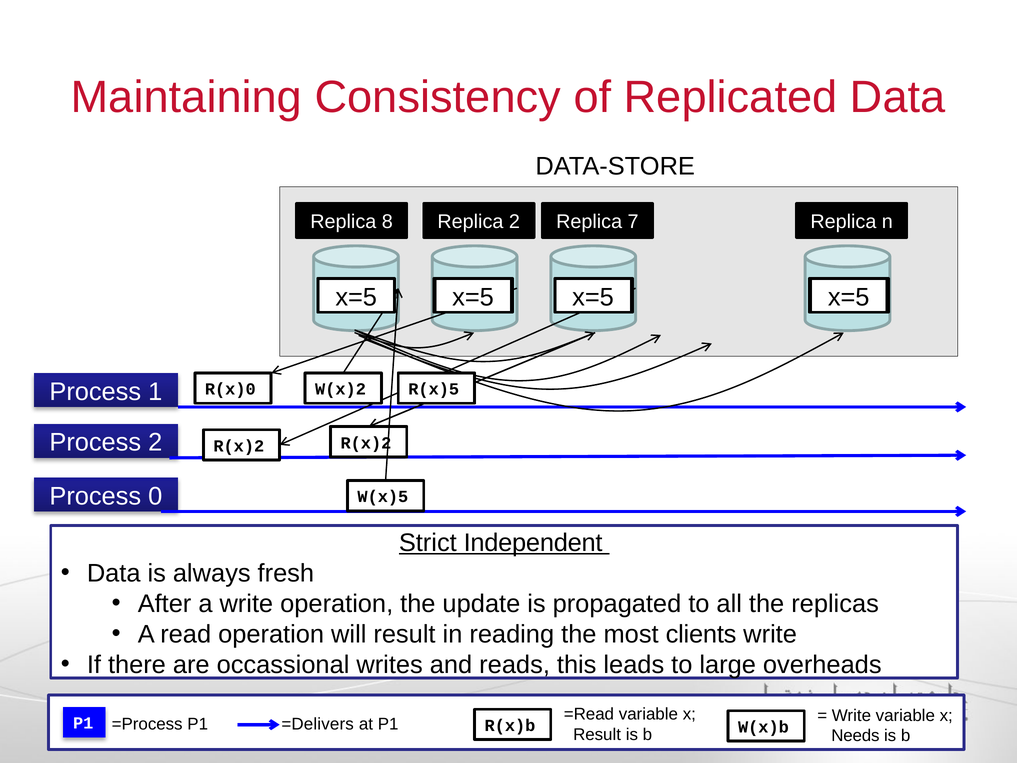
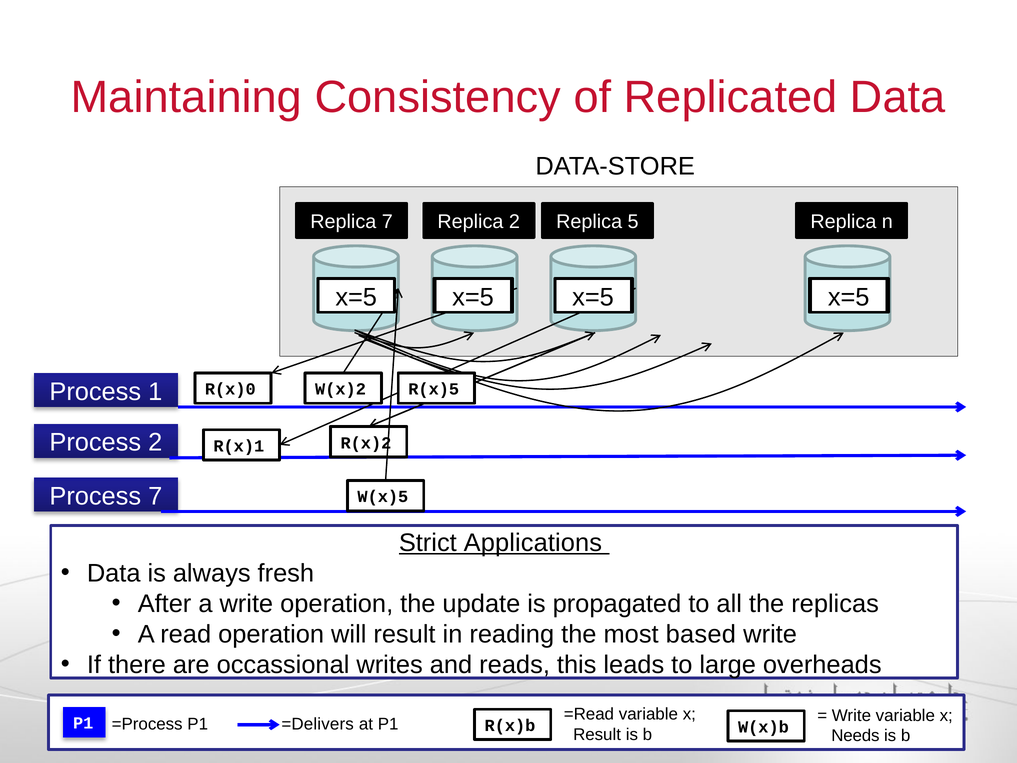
Replica 8: 8 -> 7
7: 7 -> 5
R(x)2 at (239, 446): R(x)2 -> R(x)1
Process 0: 0 -> 7
Independent: Independent -> Applications
clients: clients -> based
